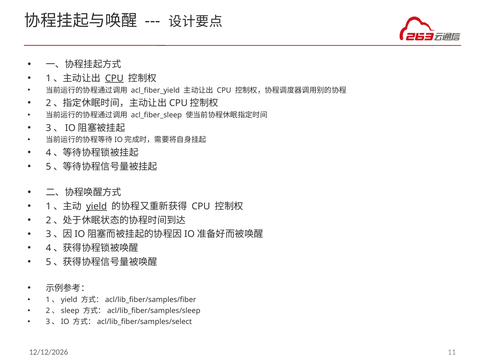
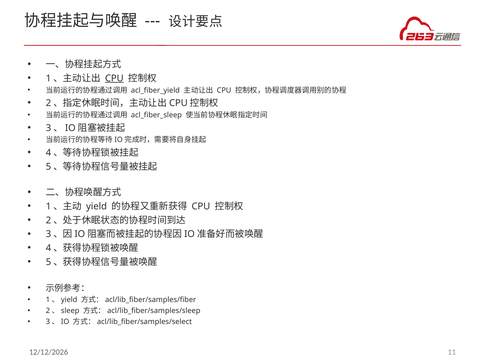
yield underline: present -> none
